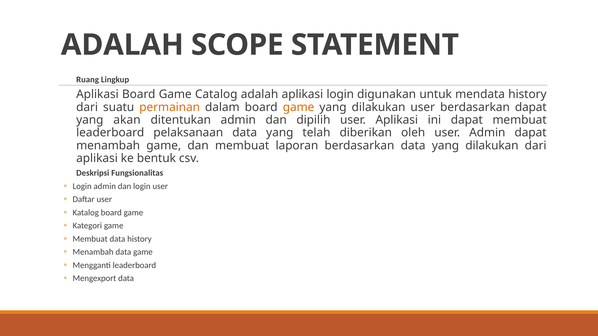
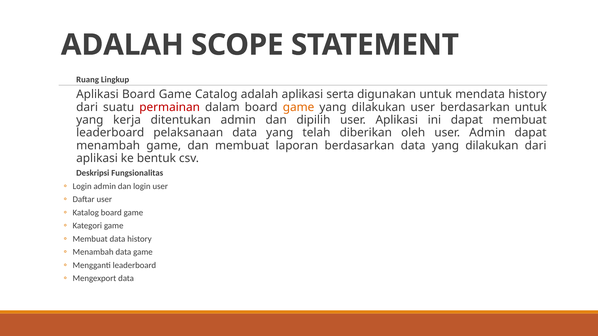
aplikasi login: login -> serta
permainan colour: orange -> red
berdasarkan dapat: dapat -> untuk
akan: akan -> kerja
